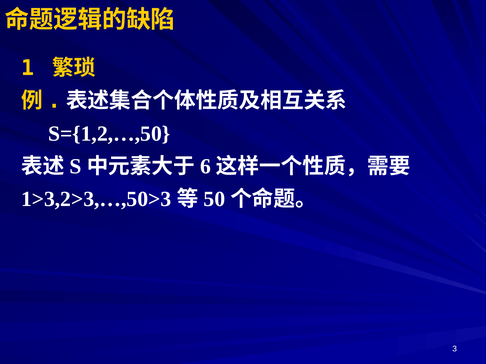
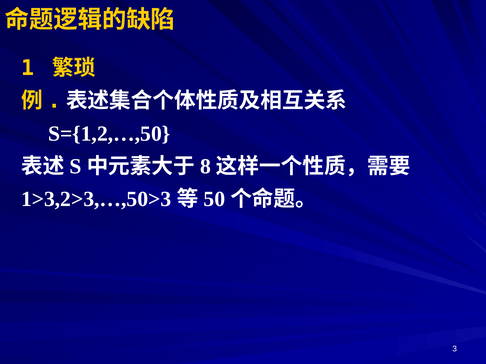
6: 6 -> 8
